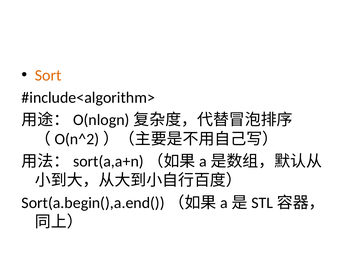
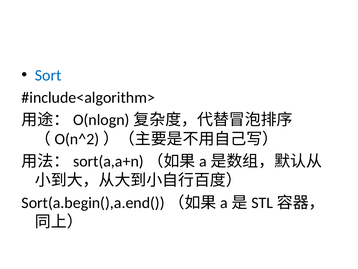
Sort colour: orange -> blue
